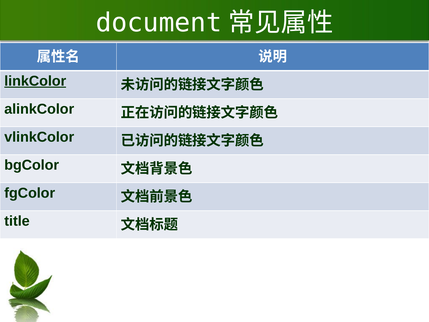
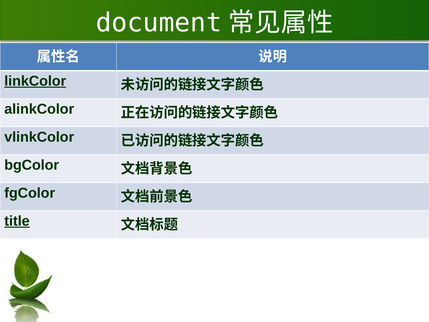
title underline: none -> present
